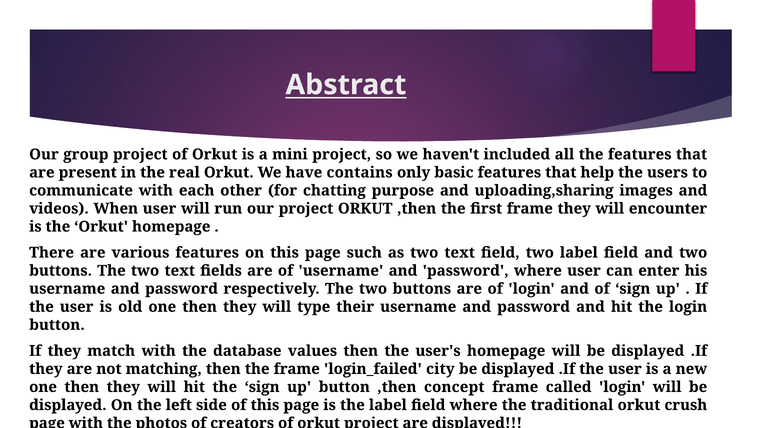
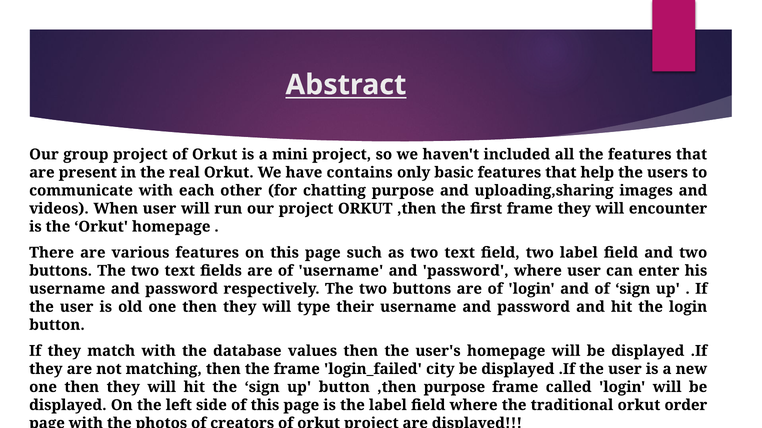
,then concept: concept -> purpose
crush: crush -> order
